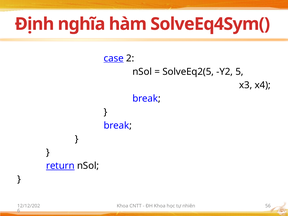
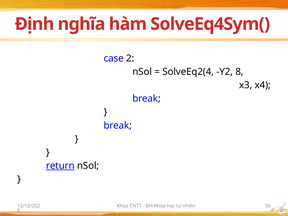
case underline: present -> none
SolveEq2(5: SolveEq2(5 -> SolveEq2(4
5: 5 -> 8
